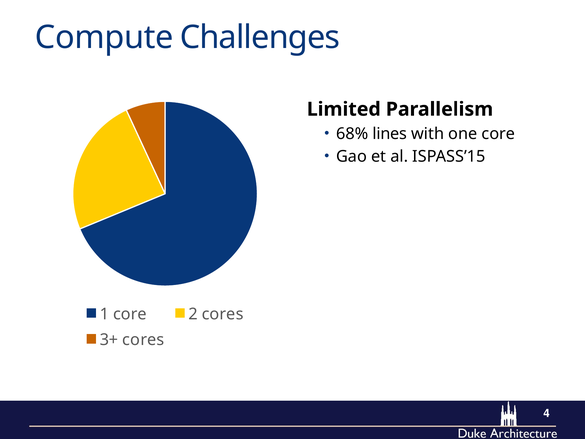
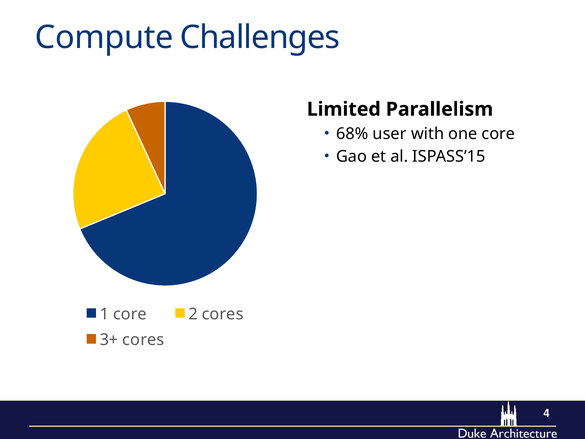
lines: lines -> user
